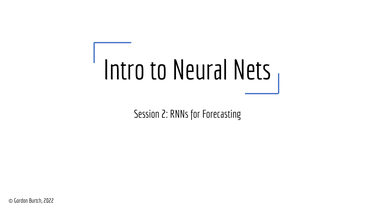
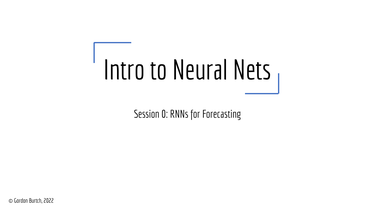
2: 2 -> 0
